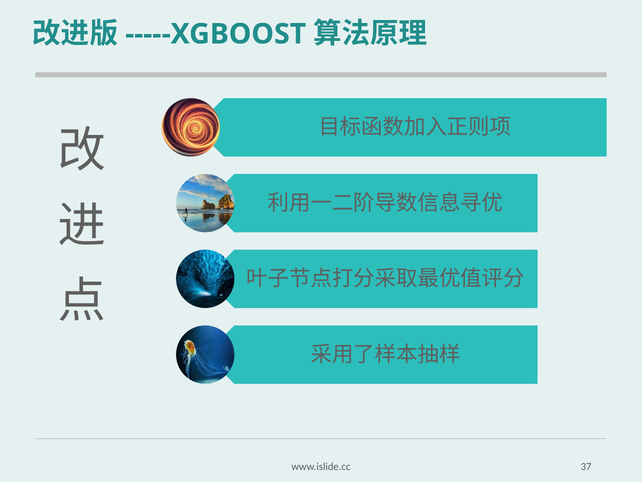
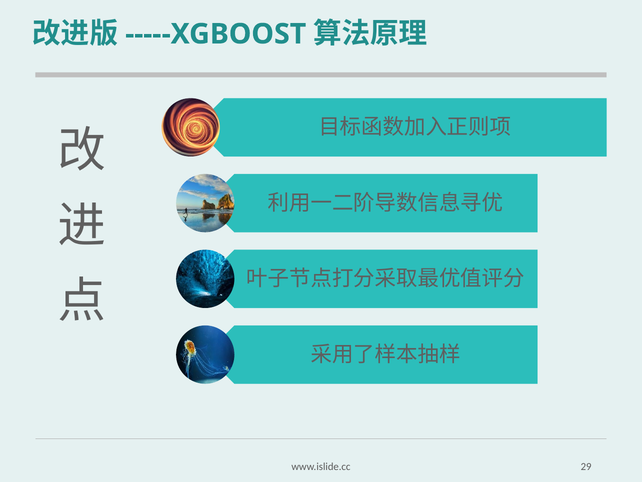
37: 37 -> 29
